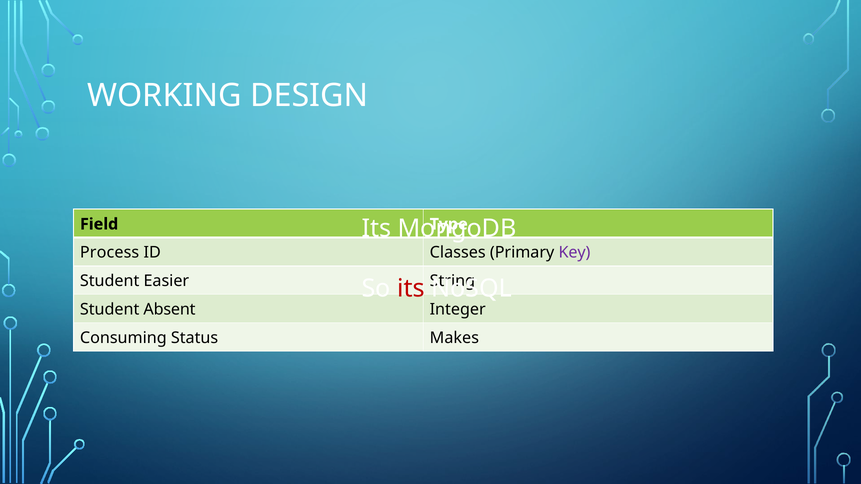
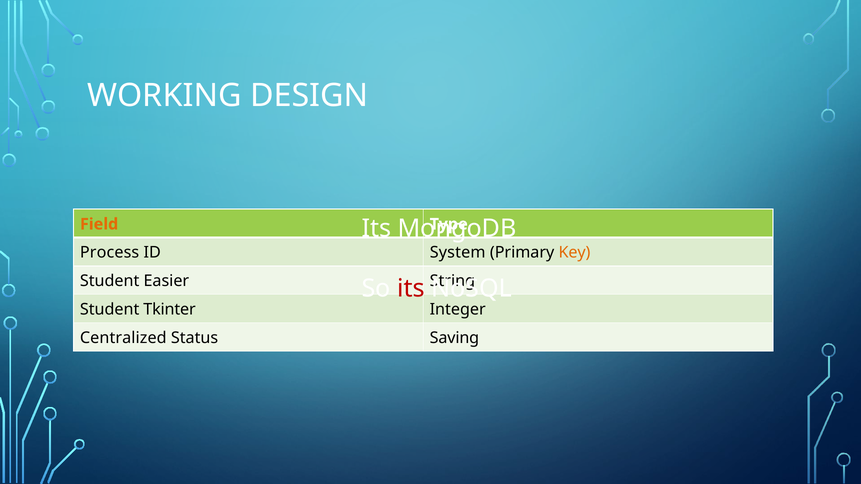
Field colour: black -> orange
Classes: Classes -> System
Key colour: purple -> orange
Absent: Absent -> Tkinter
Consuming: Consuming -> Centralized
Makes: Makes -> Saving
